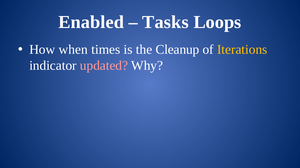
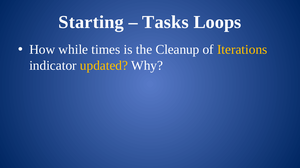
Enabled: Enabled -> Starting
when: when -> while
updated colour: pink -> yellow
